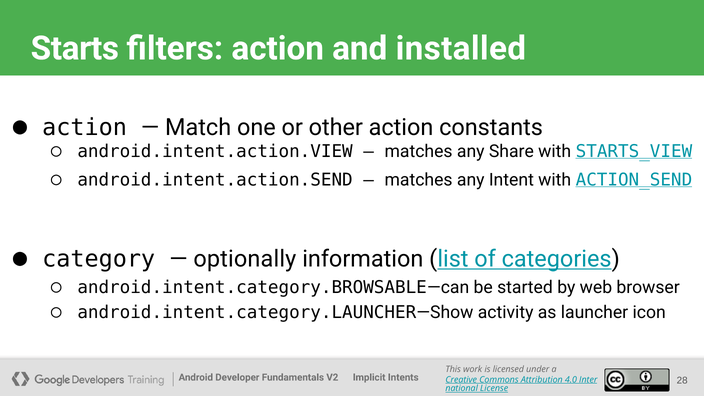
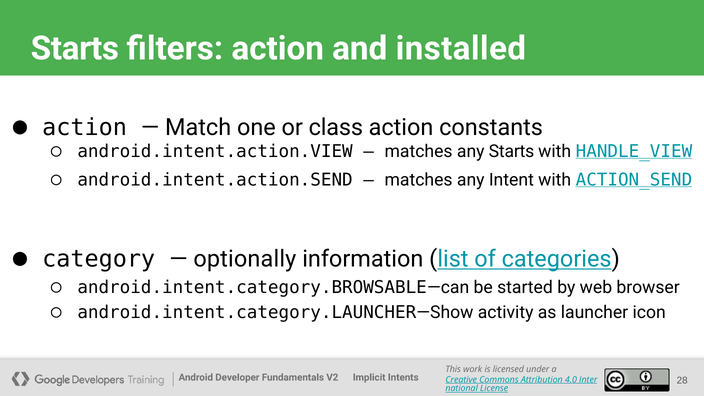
other: other -> class
any Share: Share -> Starts
STARTS_VIEW: STARTS_VIEW -> HANDLE_VIEW
